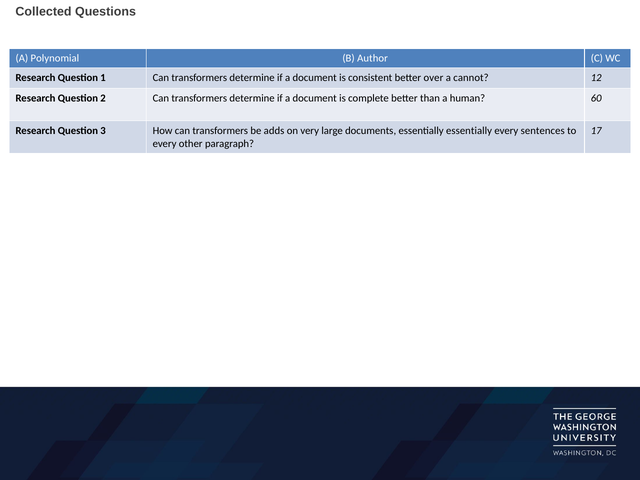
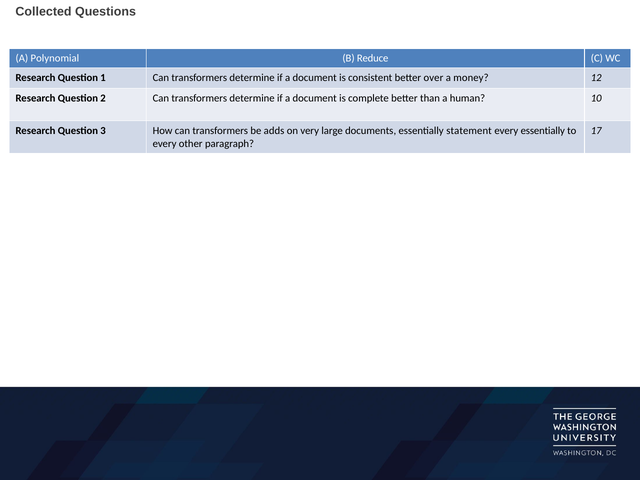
Author: Author -> Reduce
cannot: cannot -> money
60: 60 -> 10
essentially essentially: essentially -> statement
every sentences: sentences -> essentially
